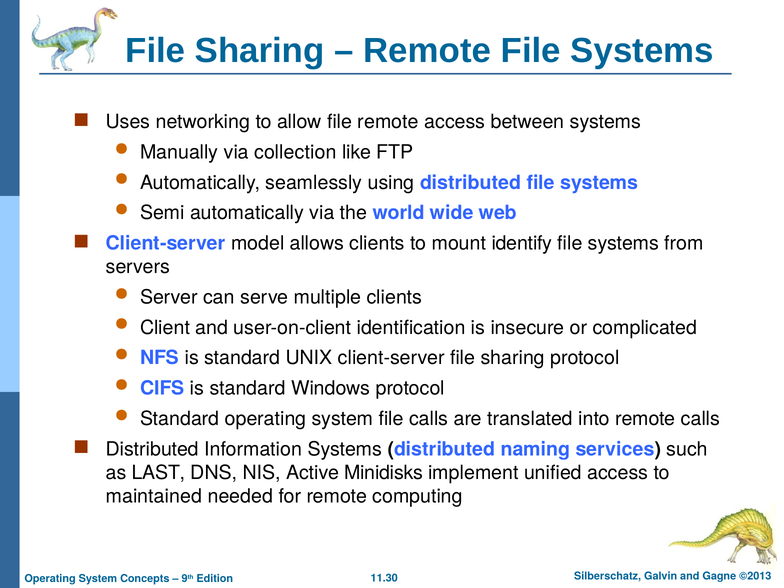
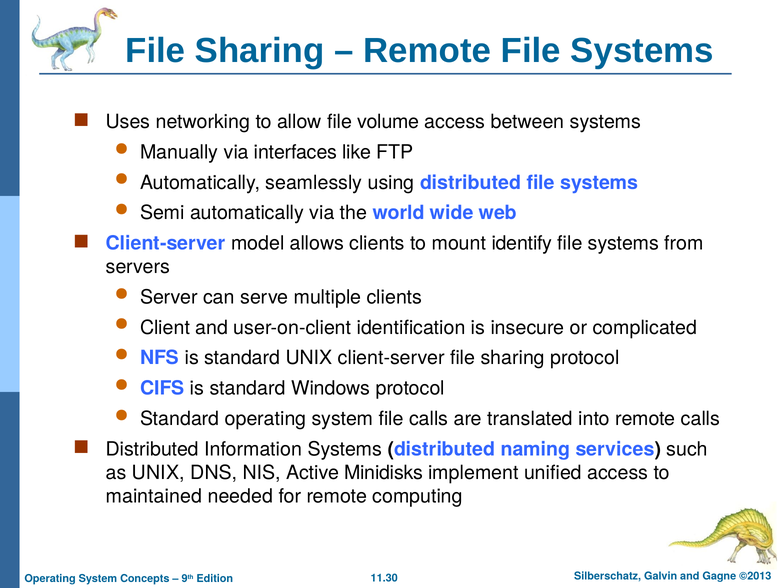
file remote: remote -> volume
collection: collection -> interfaces
as LAST: LAST -> UNIX
